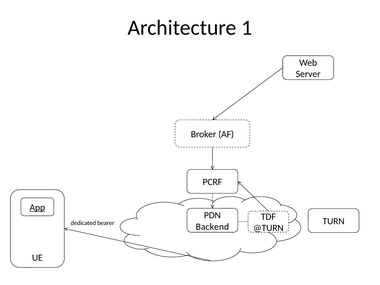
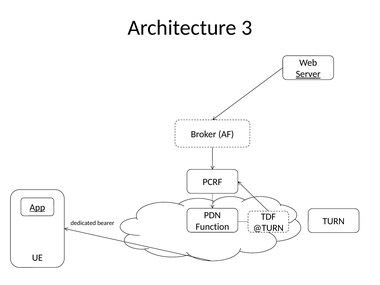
1: 1 -> 3
Server underline: none -> present
Backend: Backend -> Function
